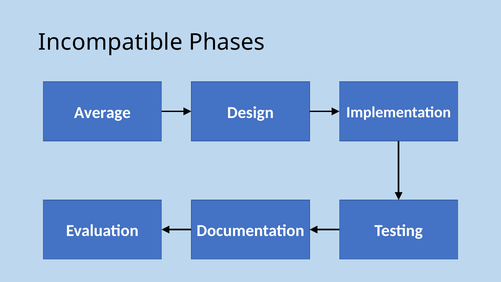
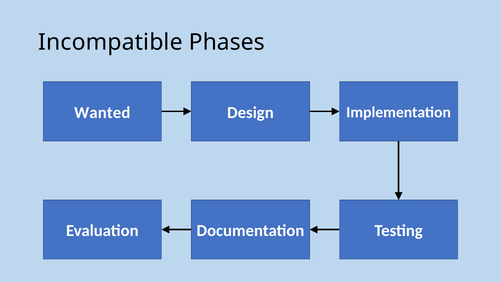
Average: Average -> Wanted
